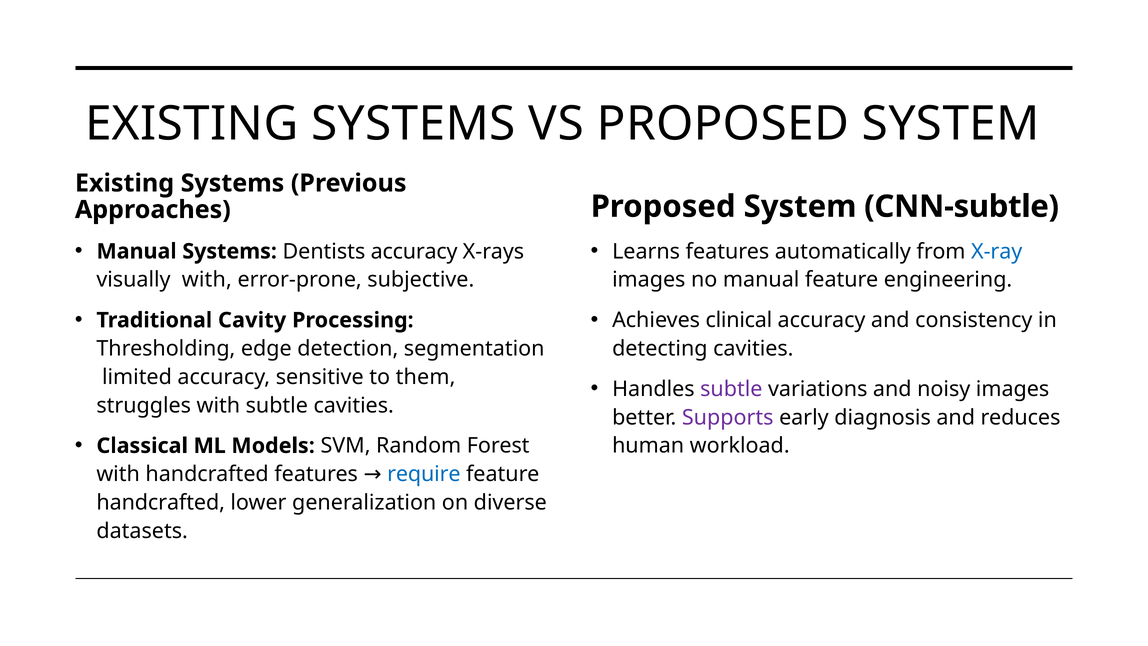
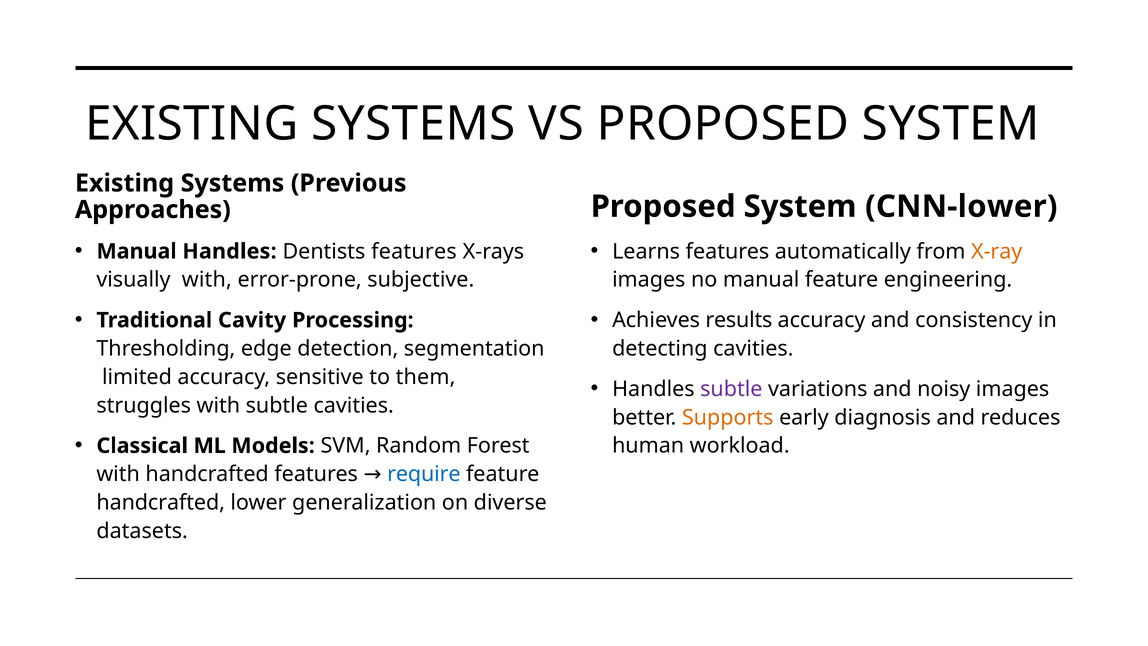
CNN-subtle: CNN-subtle -> CNN-lower
Manual Systems: Systems -> Handles
Dentists accuracy: accuracy -> features
X-ray colour: blue -> orange
clinical: clinical -> results
Supports colour: purple -> orange
